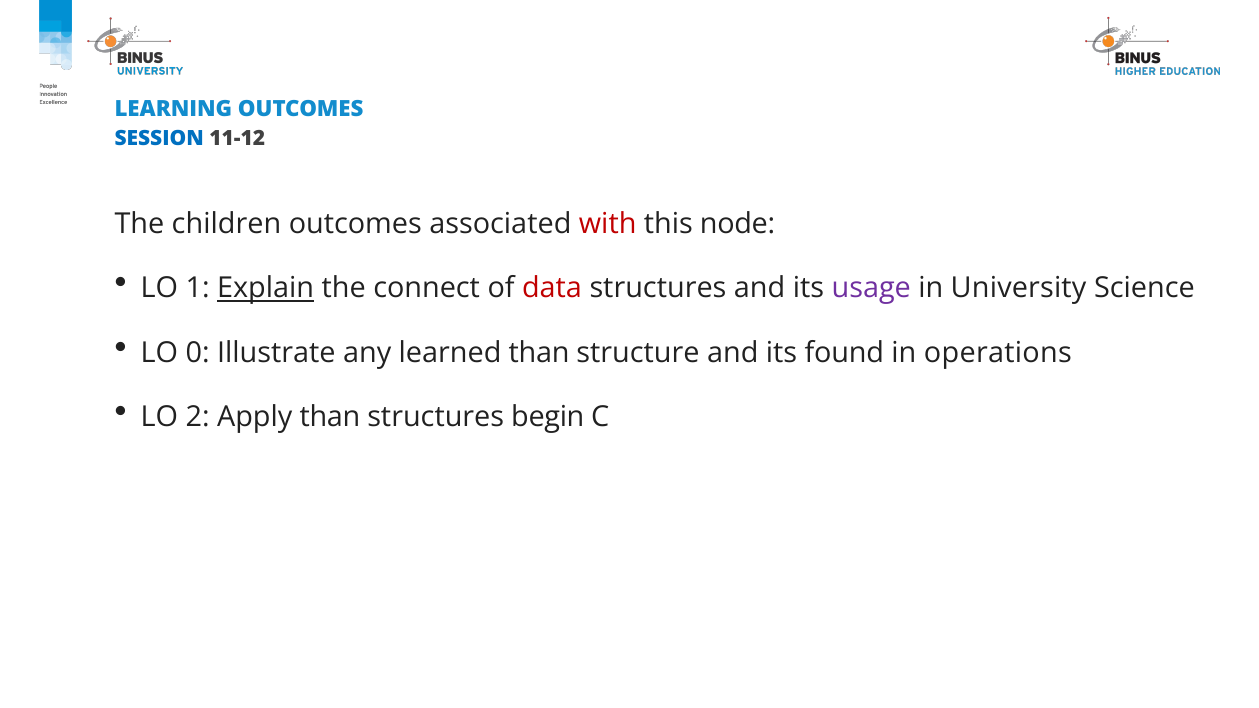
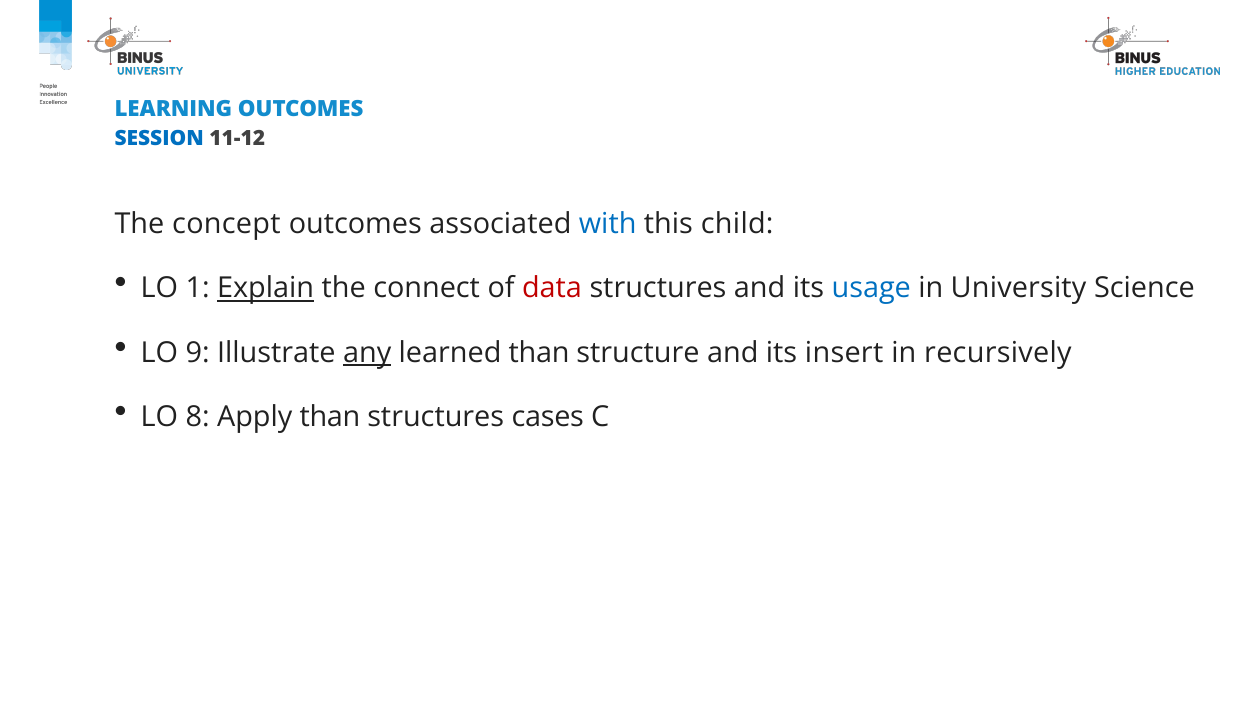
children: children -> concept
with colour: red -> blue
node: node -> child
usage colour: purple -> blue
0: 0 -> 9
any underline: none -> present
found: found -> insert
operations: operations -> recursively
2: 2 -> 8
begin: begin -> cases
